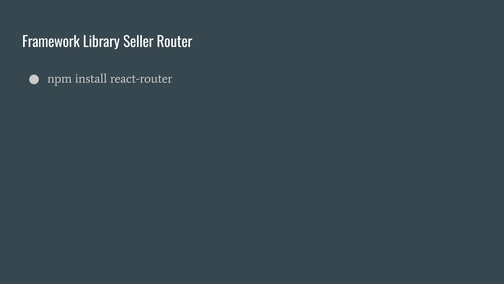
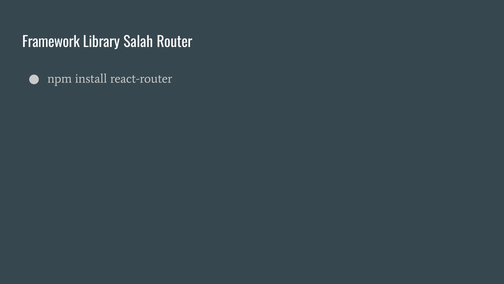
Seller: Seller -> Salah
